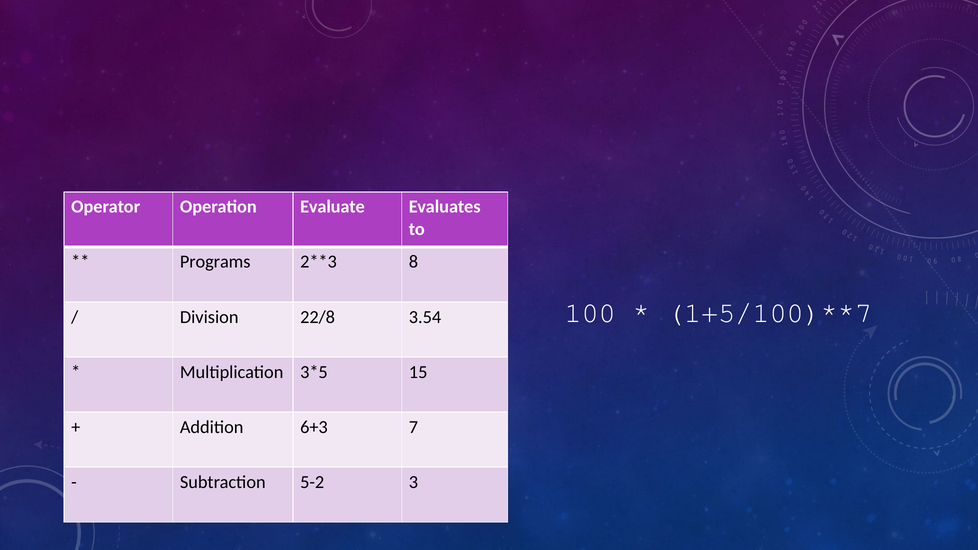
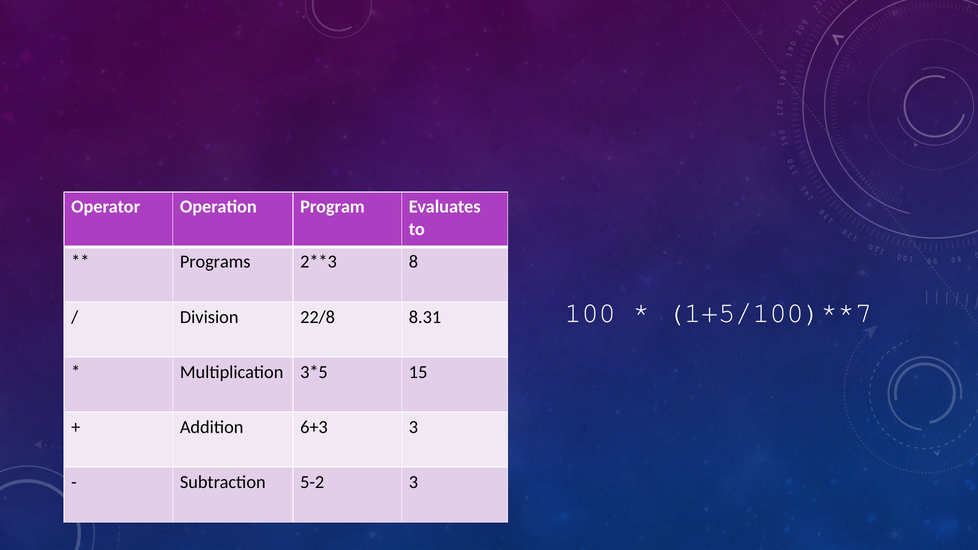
Evaluate: Evaluate -> Program
3.54: 3.54 -> 8.31
6+3 7: 7 -> 3
